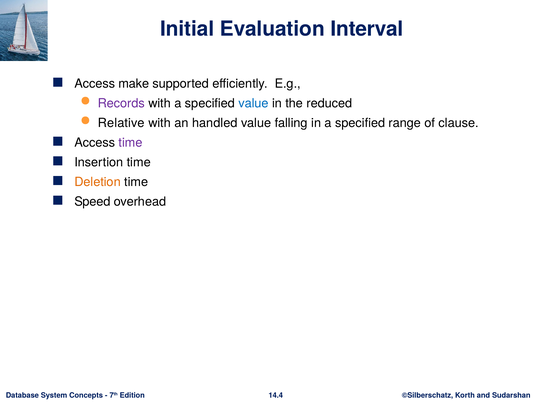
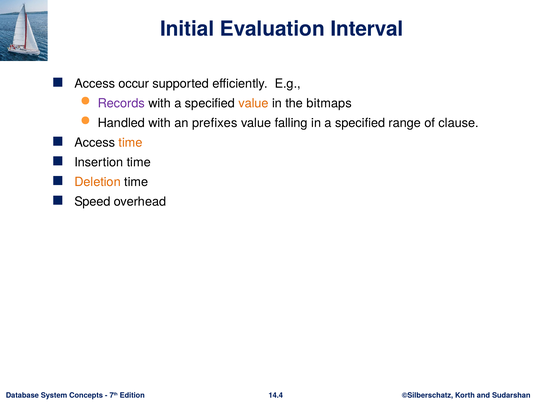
make: make -> occur
value at (254, 103) colour: blue -> orange
reduced: reduced -> bitmaps
Relative: Relative -> Handled
handled: handled -> prefixes
time at (131, 143) colour: purple -> orange
